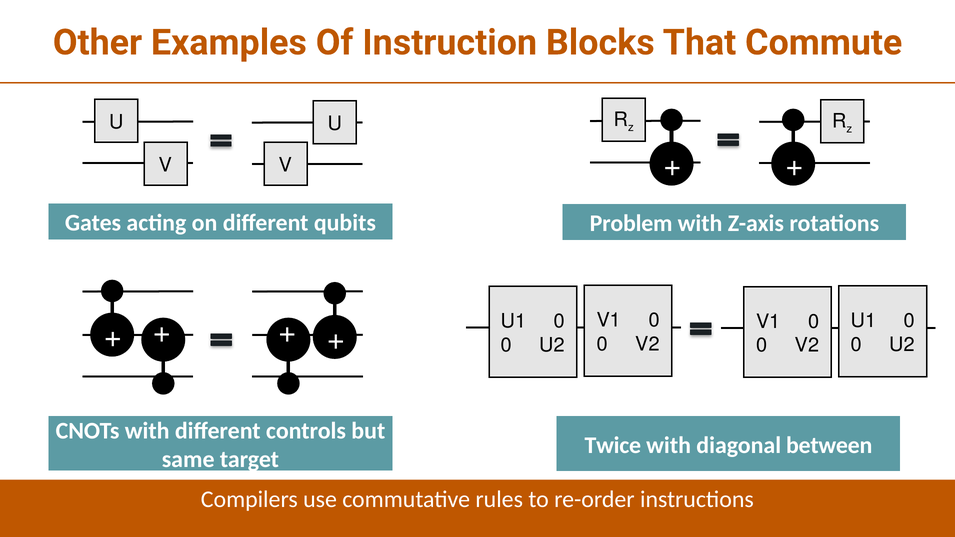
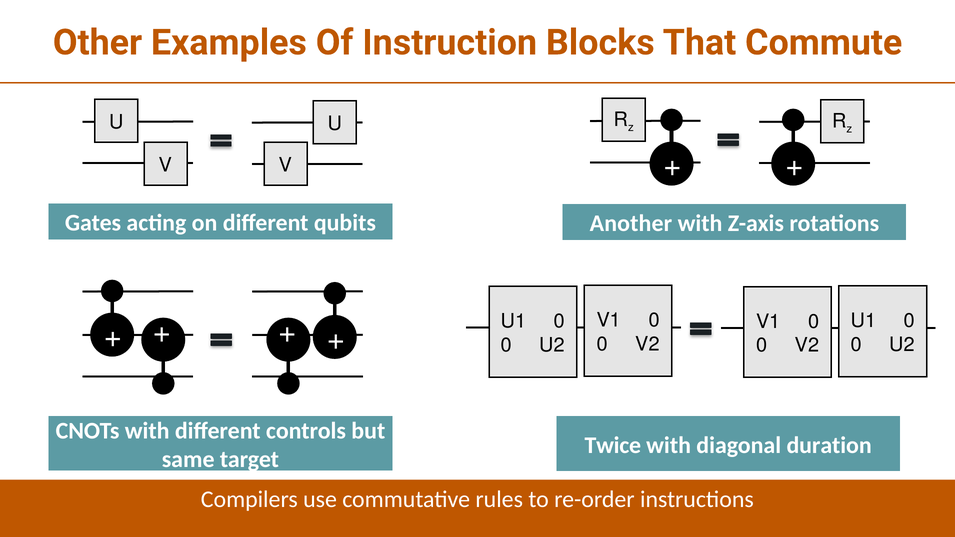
Problem: Problem -> Another
between: between -> duration
